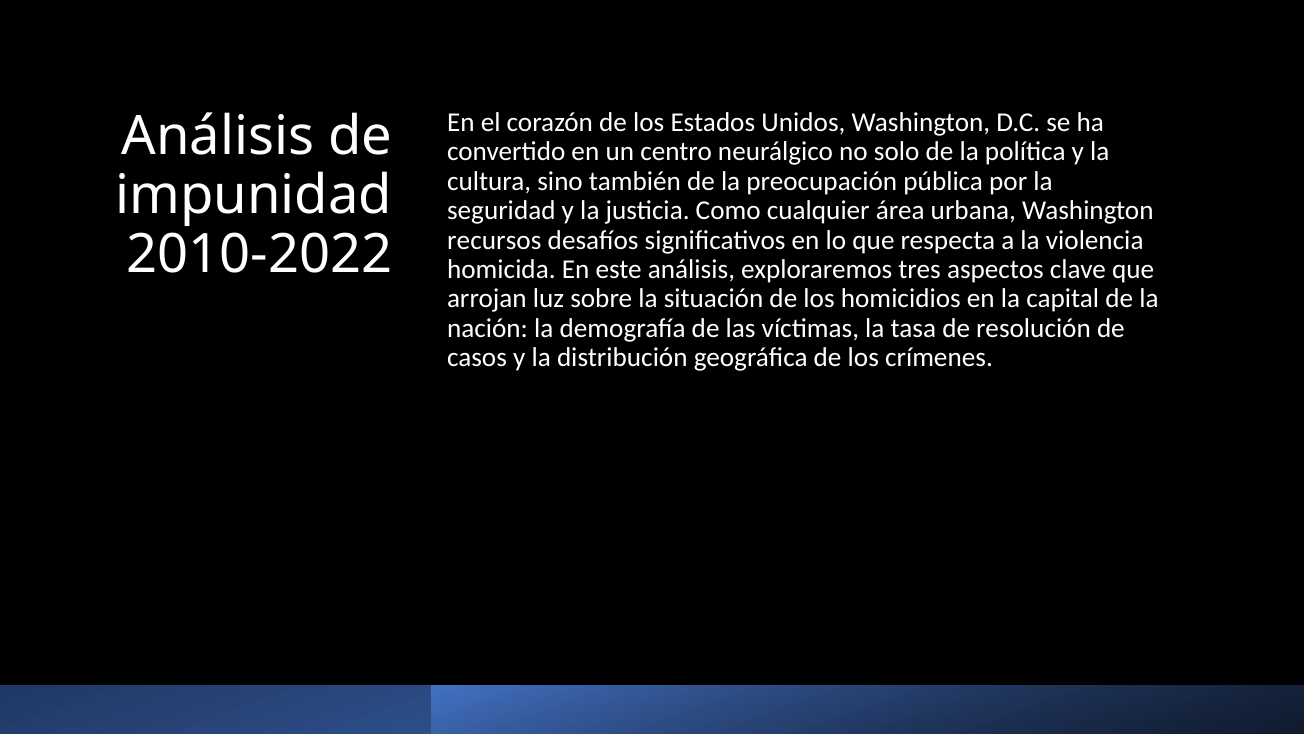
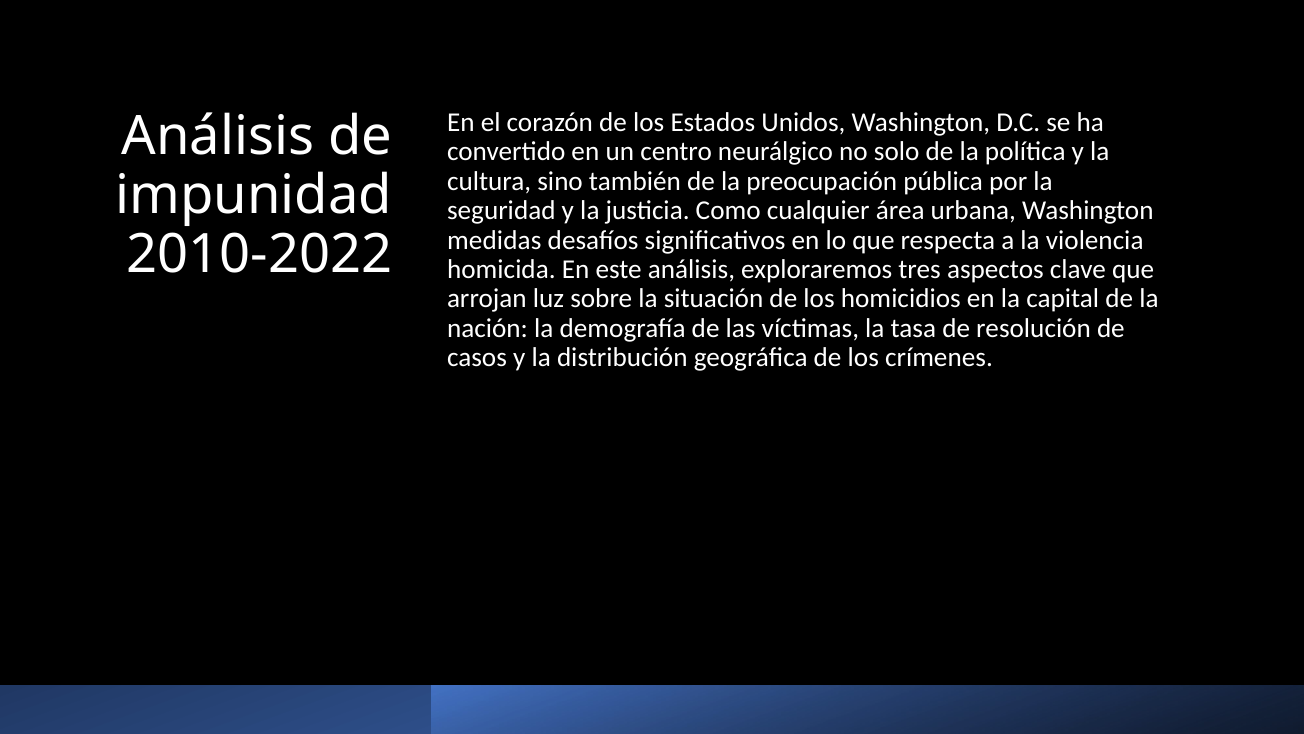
recursos: recursos -> medidas
